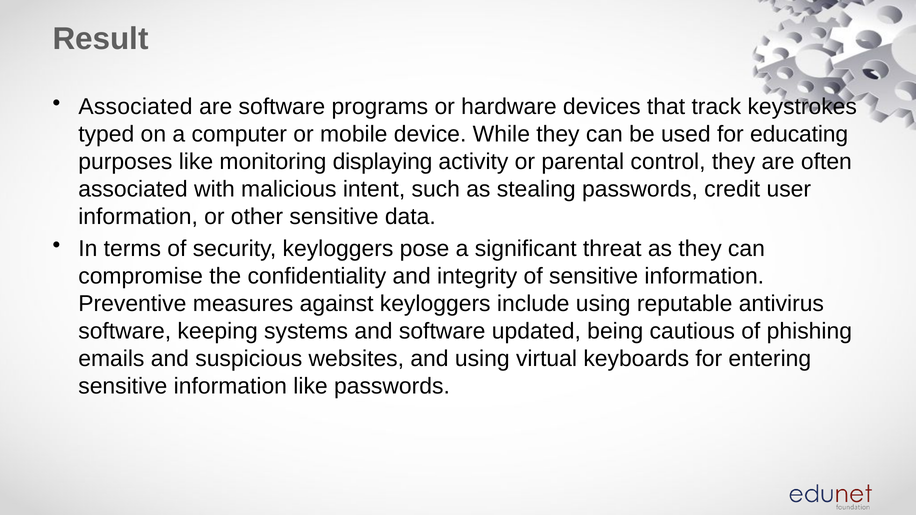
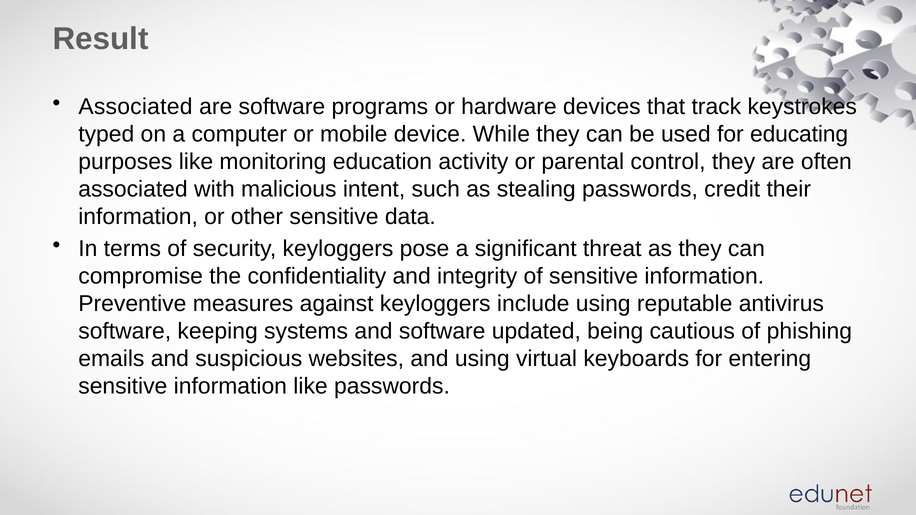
displaying: displaying -> education
user: user -> their
